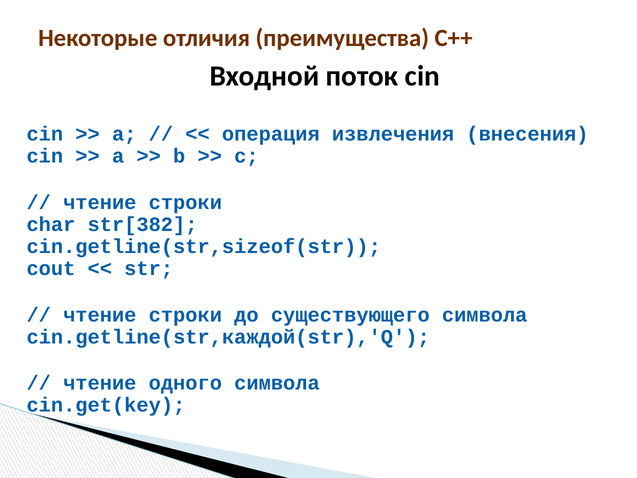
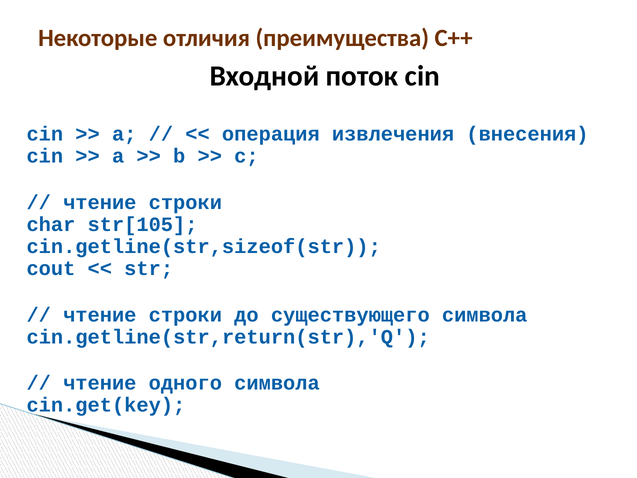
str[382: str[382 -> str[105
cin.getline(str,каждой(str),'Q: cin.getline(str,каждой(str),'Q -> cin.getline(str,return(str),'Q
